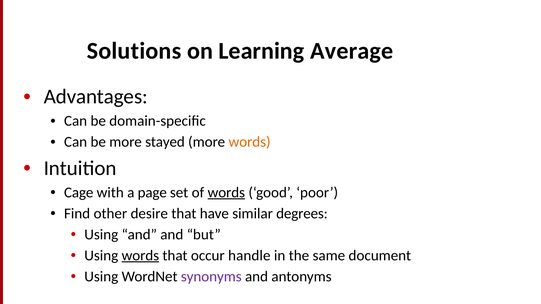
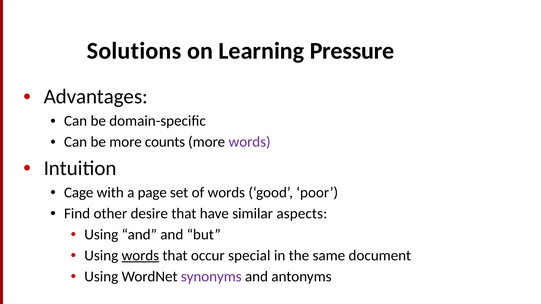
Average: Average -> Pressure
stayed: stayed -> counts
words at (250, 142) colour: orange -> purple
words at (226, 193) underline: present -> none
degrees: degrees -> aspects
handle: handle -> special
